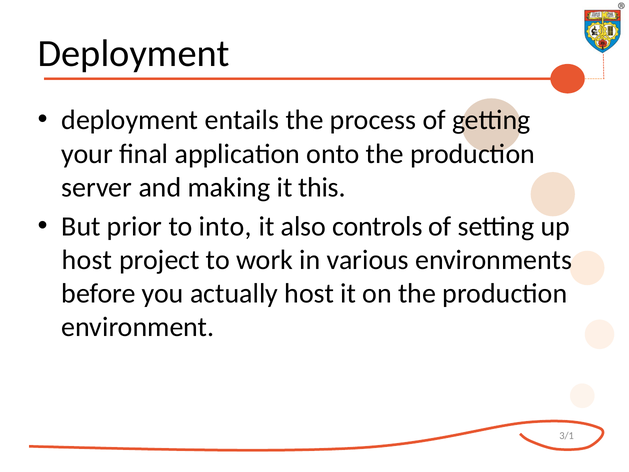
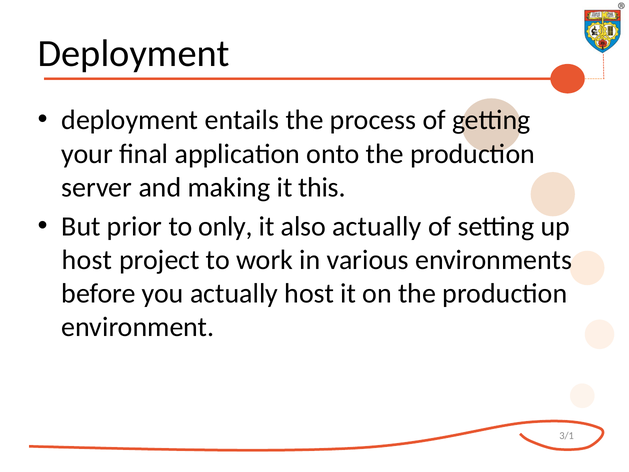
into: into -> only
also controls: controls -> actually
